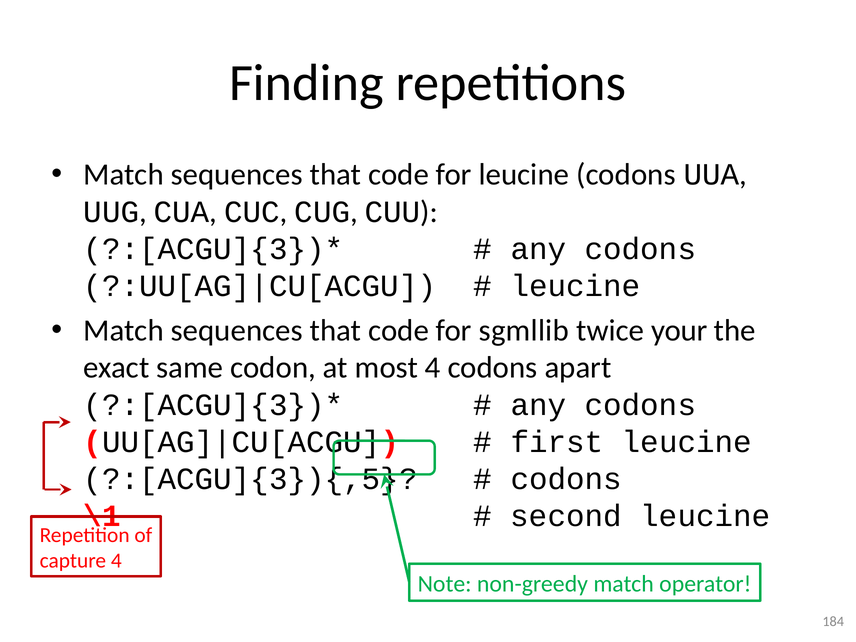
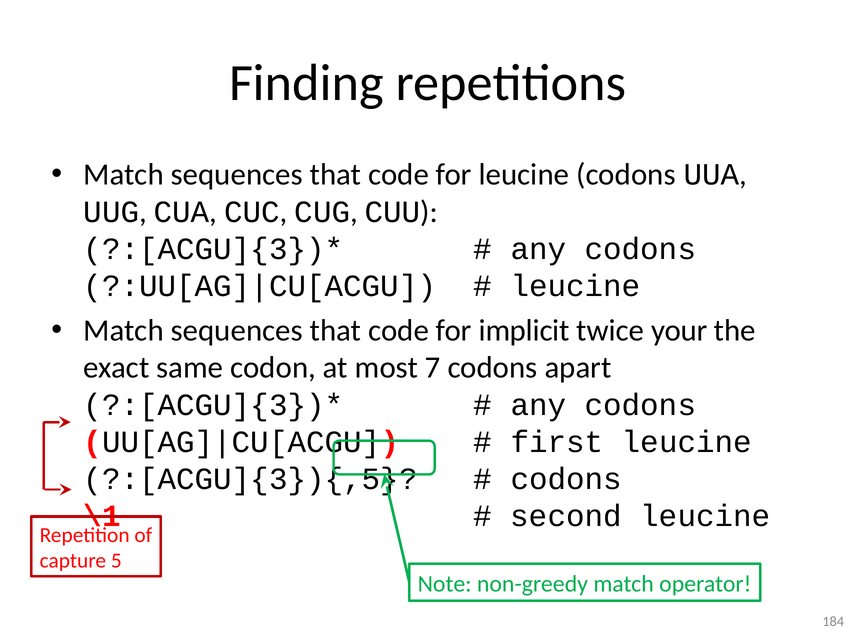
sgmllib: sgmllib -> implicit
most 4: 4 -> 7
capture 4: 4 -> 5
